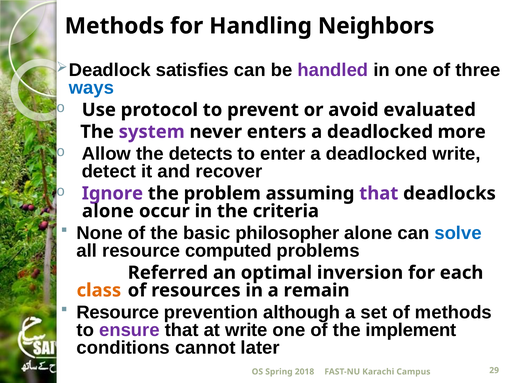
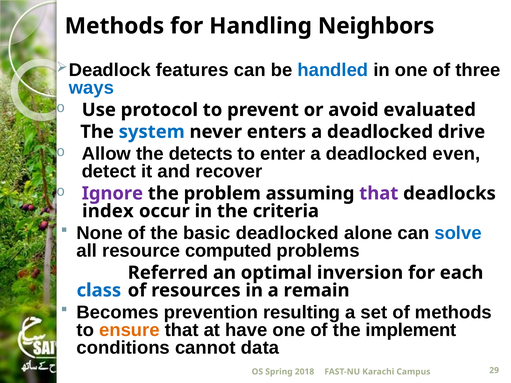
satisfies: satisfies -> features
handled colour: purple -> blue
system colour: purple -> blue
more: more -> drive
deadlocked write: write -> even
alone at (108, 211): alone -> index
basic philosopher: philosopher -> deadlocked
class colour: orange -> blue
Resource at (118, 313): Resource -> Becomes
although: although -> resulting
ensure colour: purple -> orange
at write: write -> have
later: later -> data
